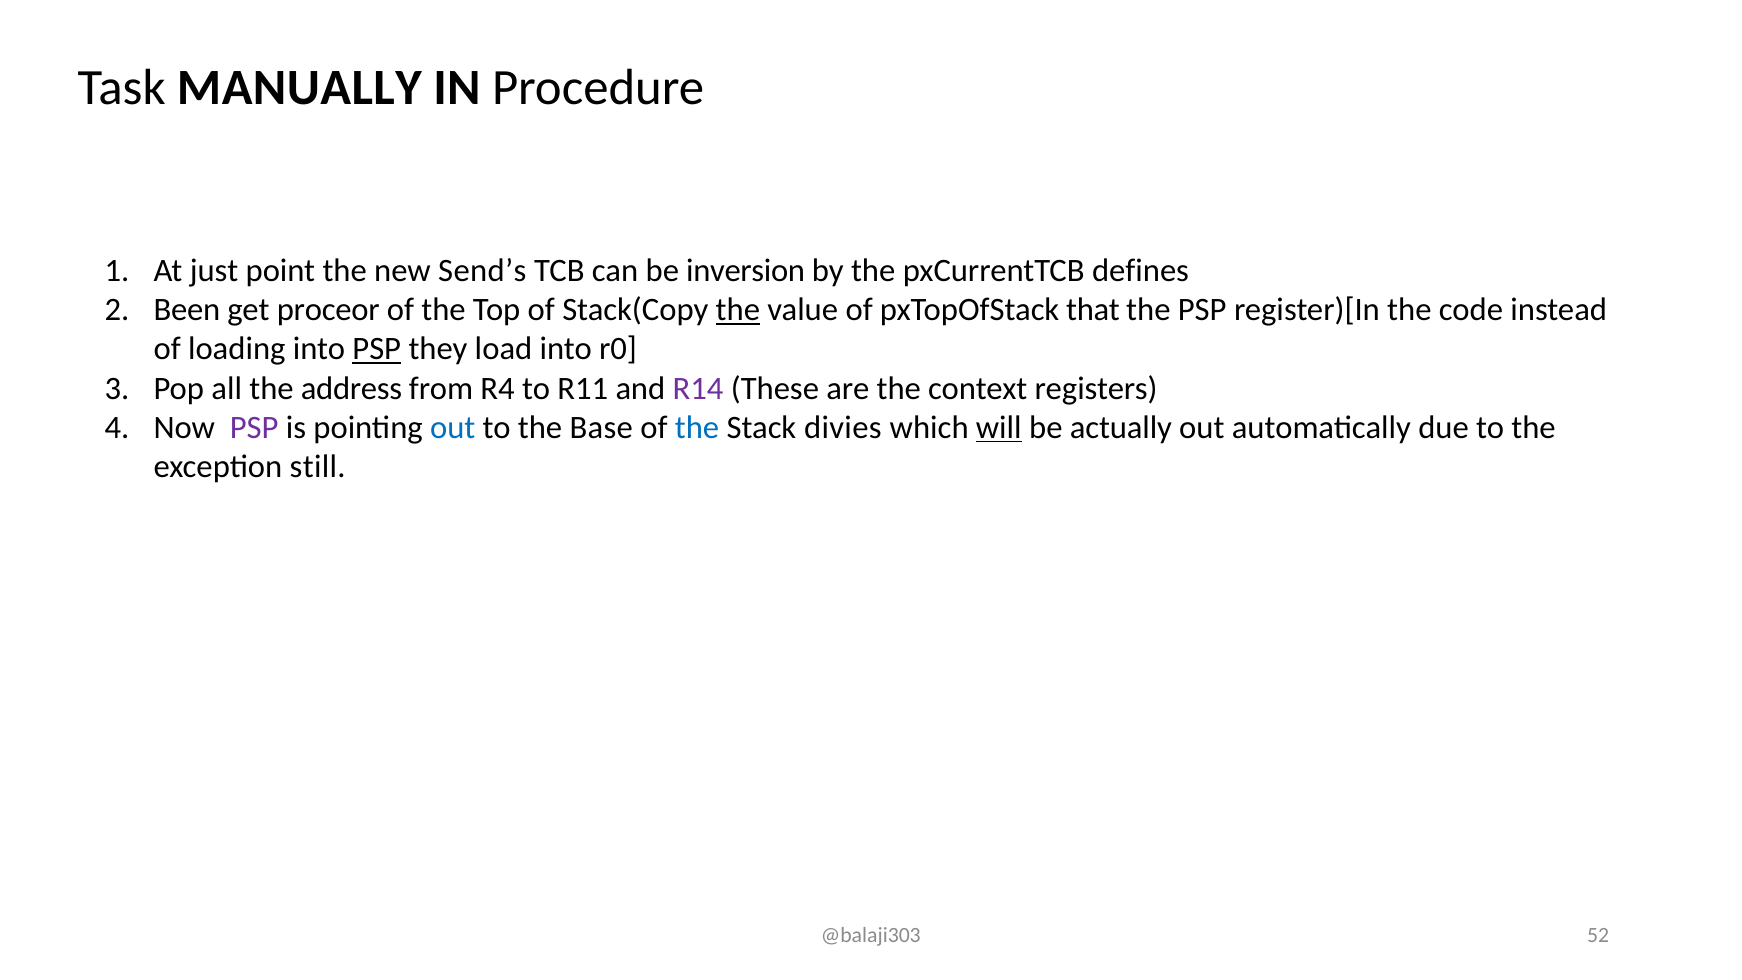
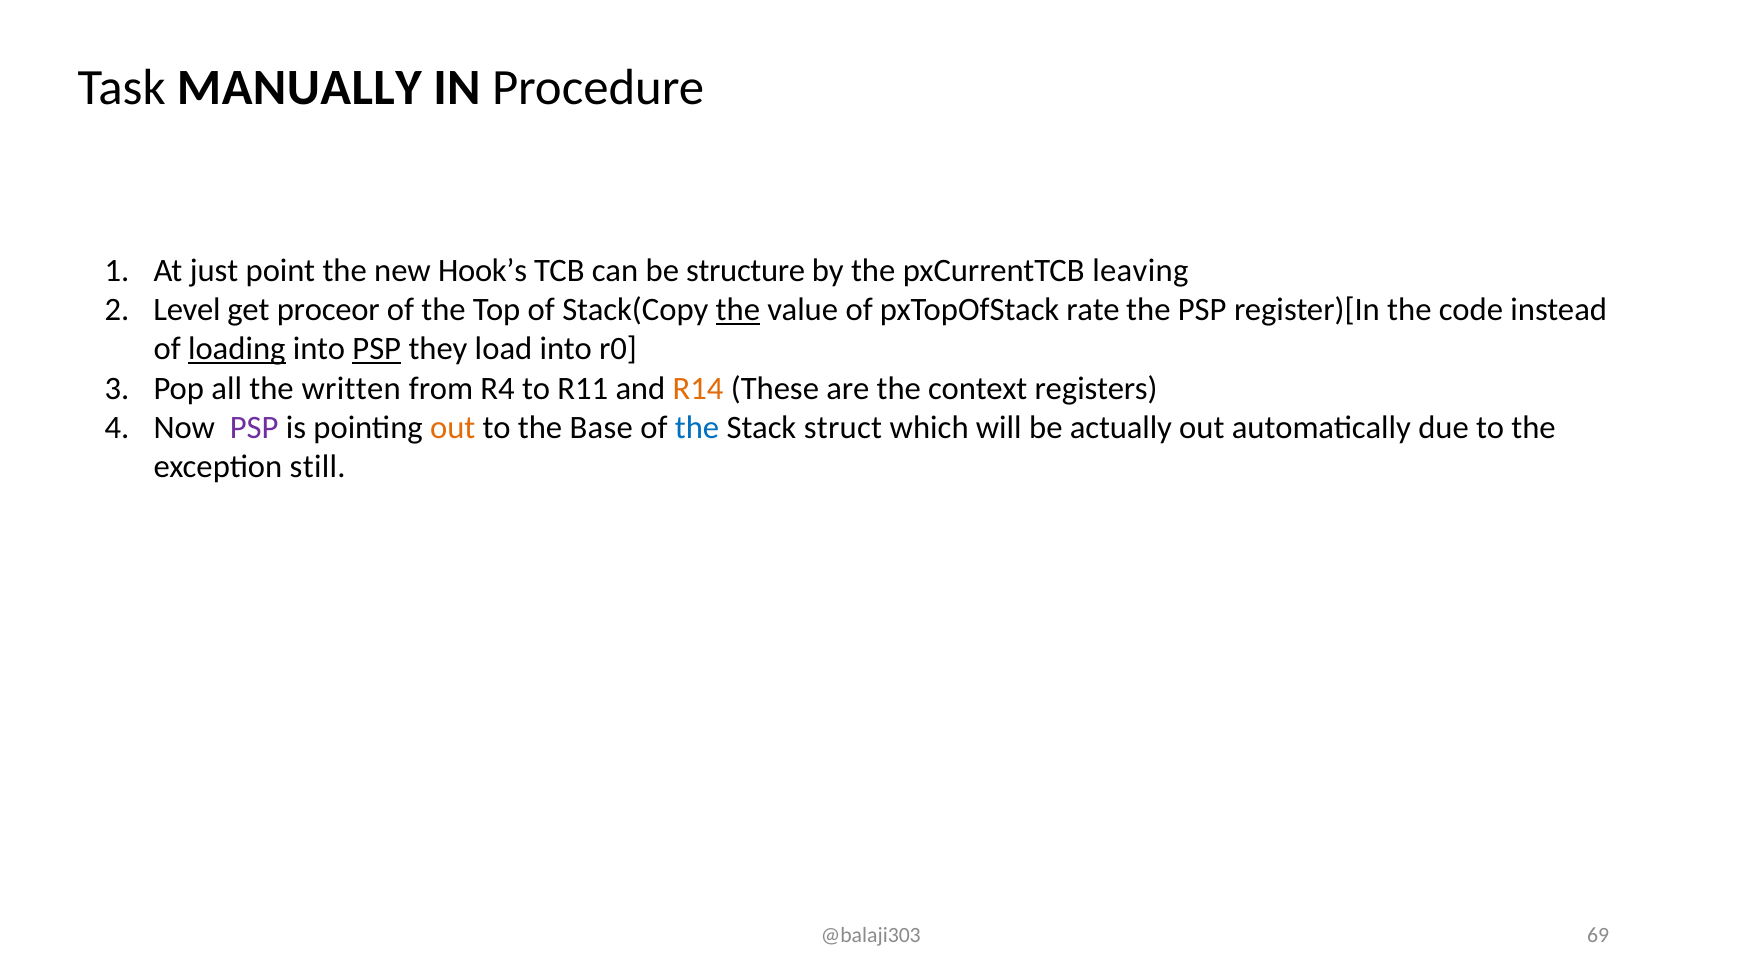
Send’s: Send’s -> Hook’s
inversion: inversion -> structure
defines: defines -> leaving
Been: Been -> Level
that: that -> rate
loading underline: none -> present
address: address -> written
R14 colour: purple -> orange
out at (453, 427) colour: blue -> orange
divies: divies -> struct
will underline: present -> none
52: 52 -> 69
